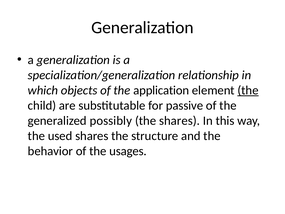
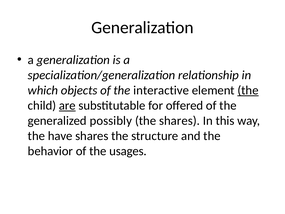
application: application -> interactive
are underline: none -> present
passive: passive -> offered
used: used -> have
